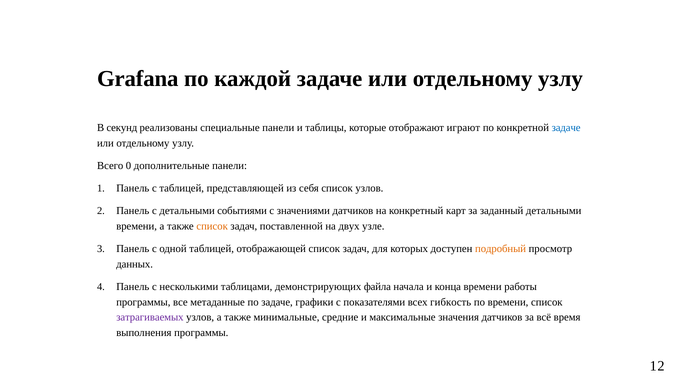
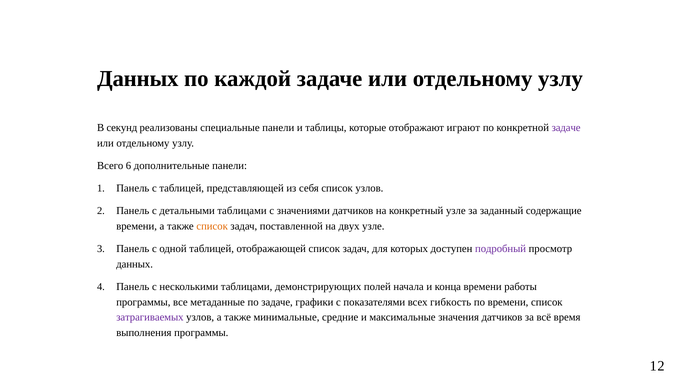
Grafana at (138, 79): Grafana -> Данных
задаче at (566, 128) colour: blue -> purple
0: 0 -> 6
детальными событиями: событиями -> таблицами
конкретный карт: карт -> узле
заданный детальными: детальными -> содержащие
подробный colour: orange -> purple
файла: файла -> полей
